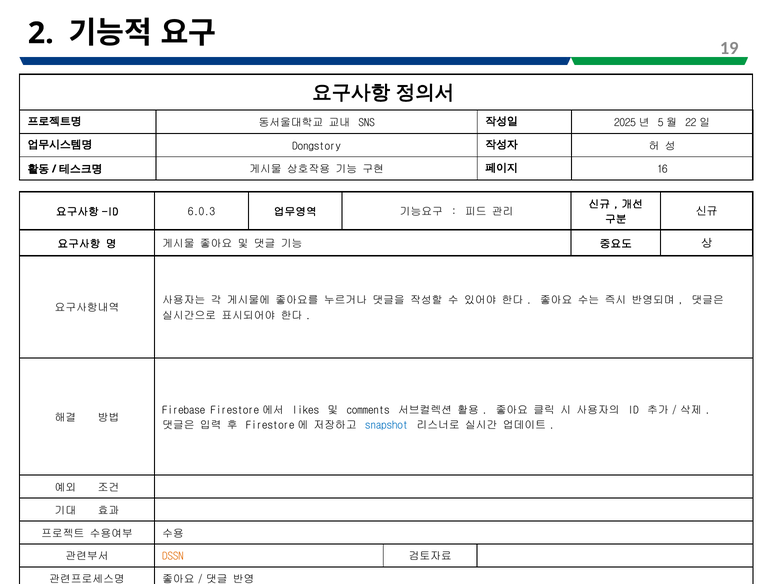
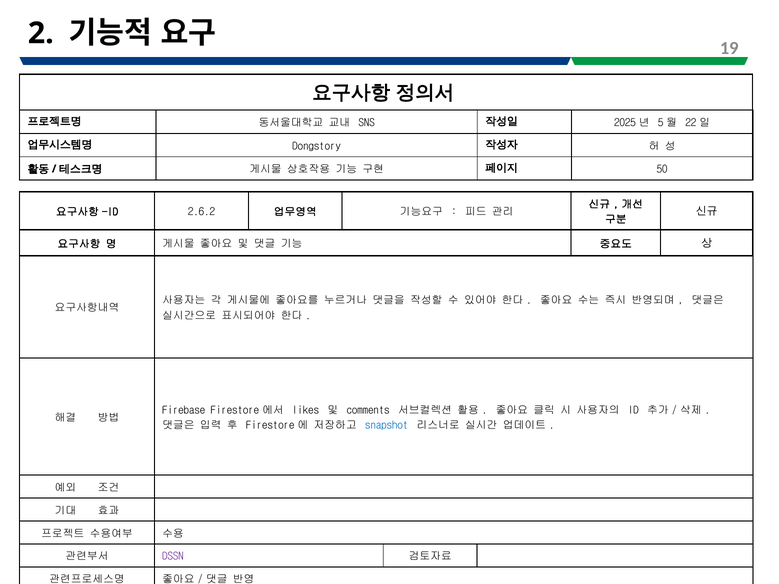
16: 16 -> 50
6.0.3: 6.0.3 -> 2.6.2
DSSN colour: orange -> purple
